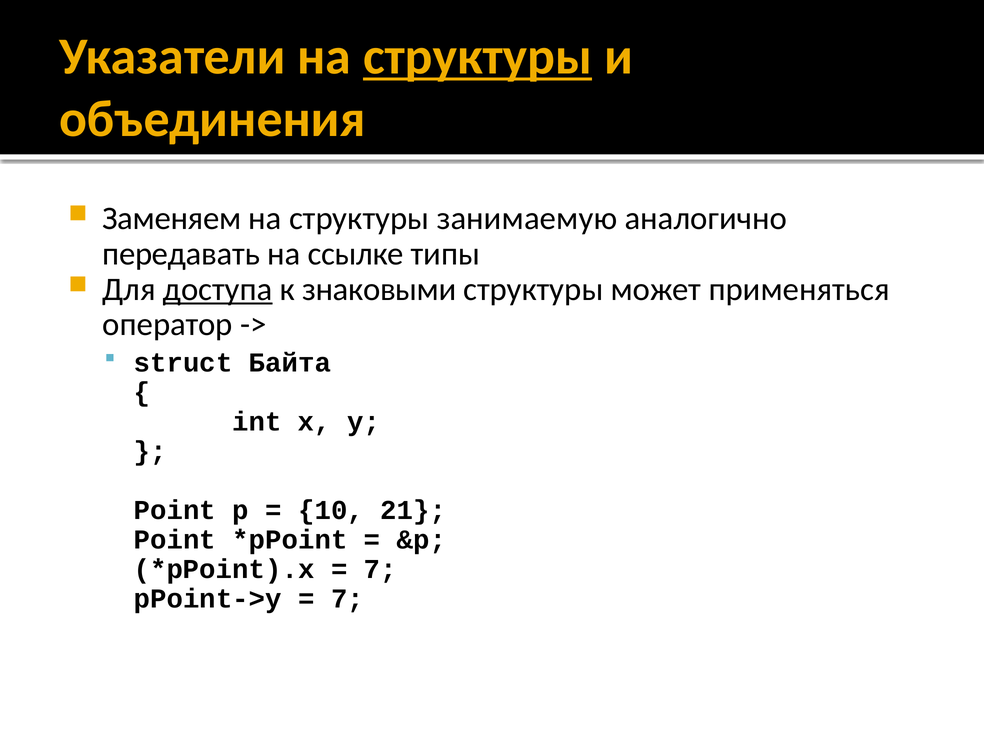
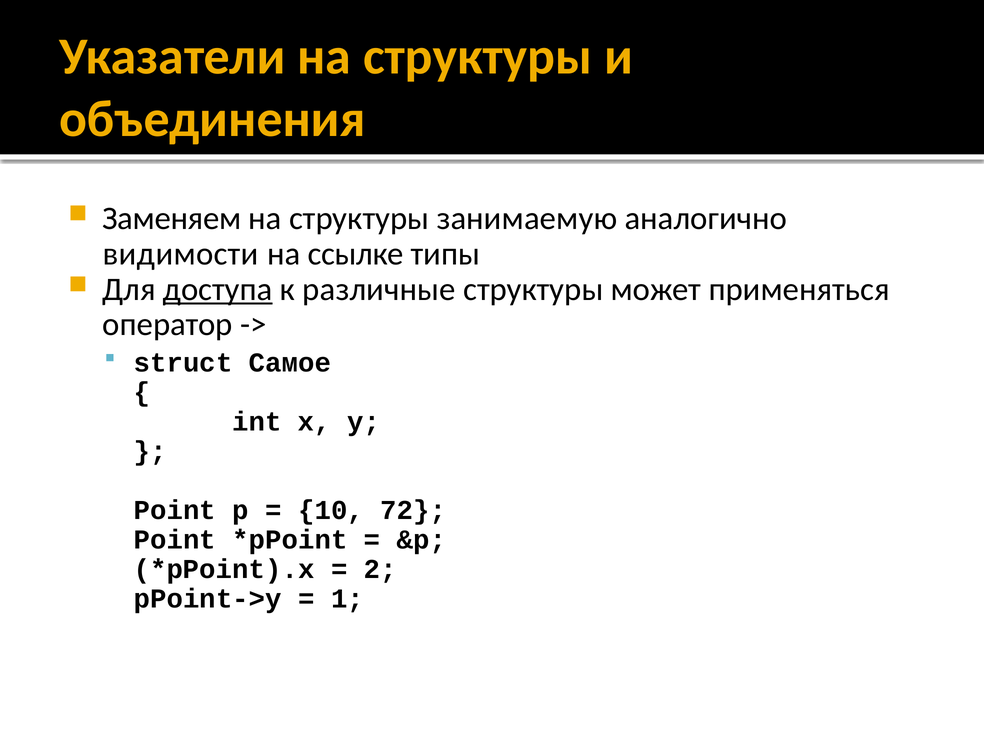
структуры at (478, 57) underline: present -> none
передавать: передавать -> видимости
знаковыми: знаковыми -> различные
Байта: Байта -> Самое
21: 21 -> 72
7 at (380, 569): 7 -> 2
7 at (347, 599): 7 -> 1
